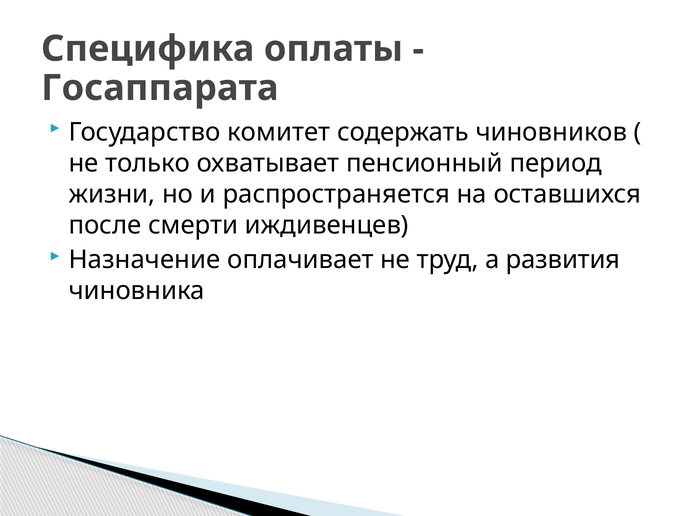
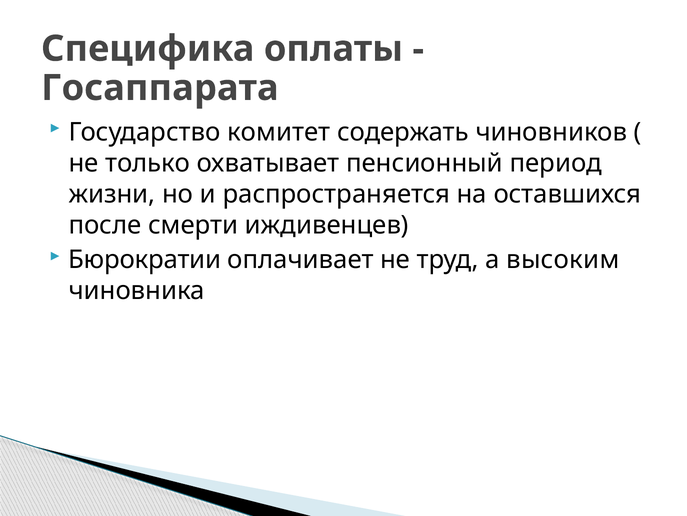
Назначение: Назначение -> Бюрократии
развития: развития -> высоким
